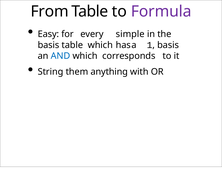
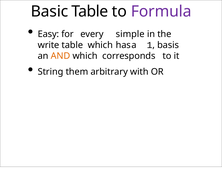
From: From -> Basic
basis at (49, 45): basis -> write
AND colour: blue -> orange
anything: anything -> arbitrary
